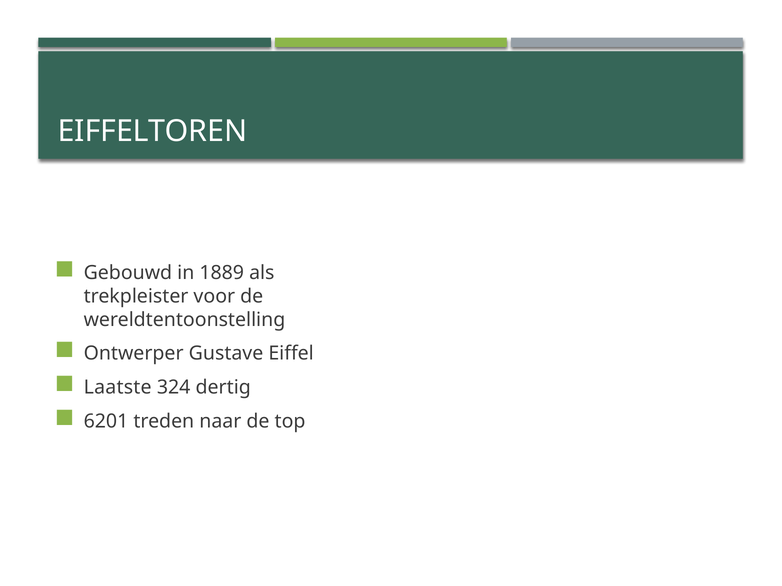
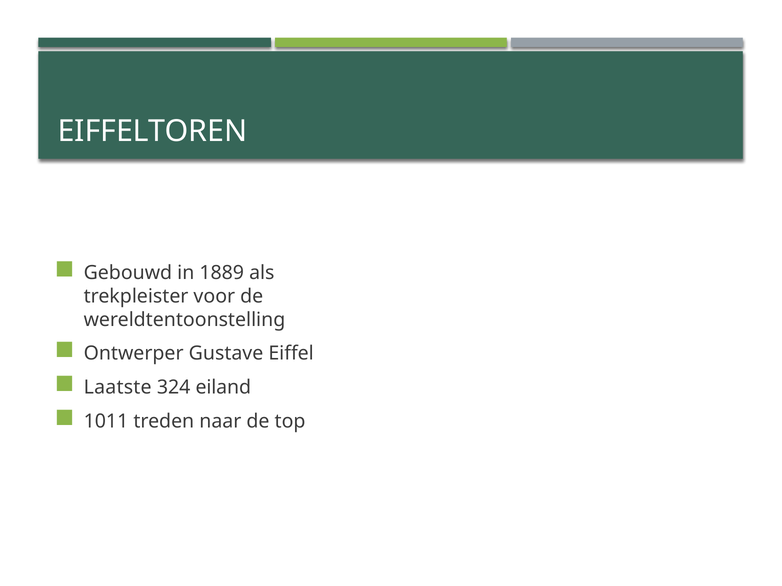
dertig: dertig -> eiland
6201: 6201 -> 1011
